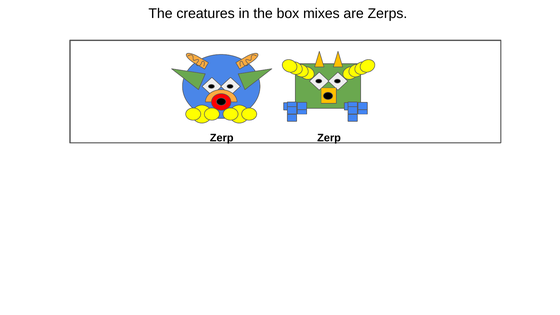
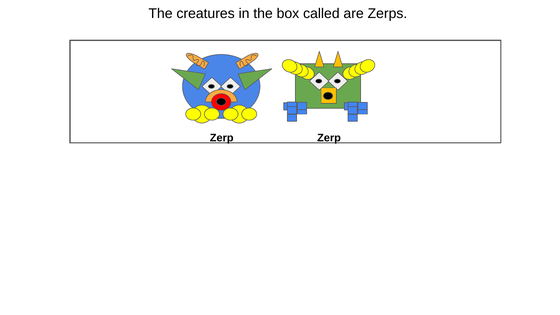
mixes: mixes -> called
